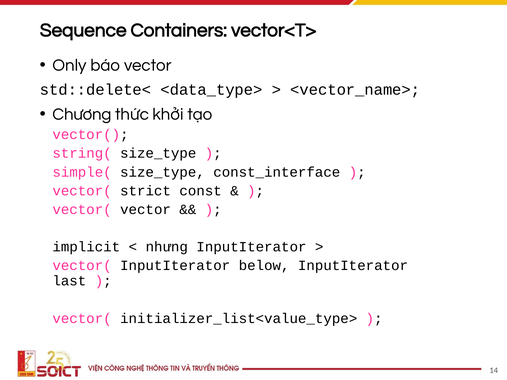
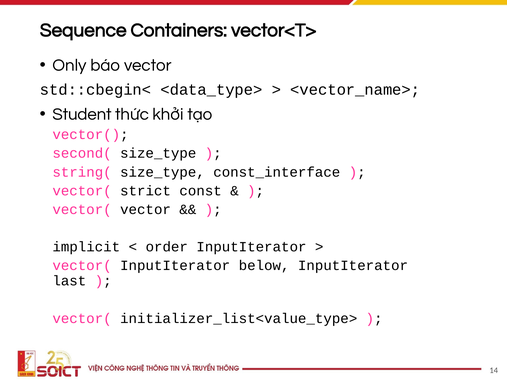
std::delete<: std::delete< -> std::cbegin<
Chương: Chương -> Student
string(: string( -> second(
simple(: simple( -> string(
nhưng: nhưng -> order
